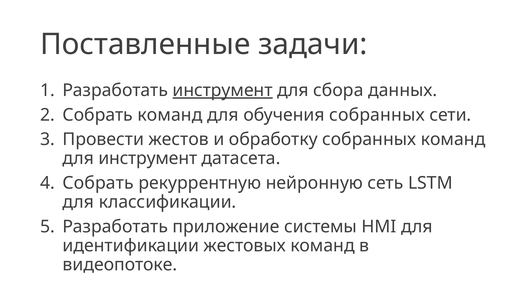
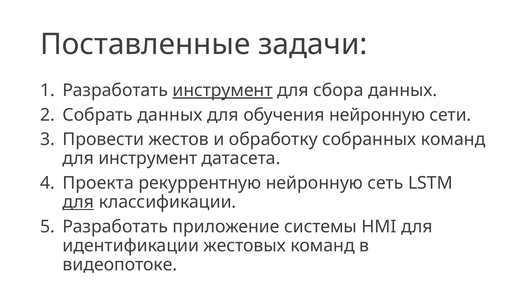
Собрать команд: команд -> данных
обучения собранных: собранных -> нейронную
Собрать at (98, 183): Собрать -> Проекта
для at (78, 202) underline: none -> present
